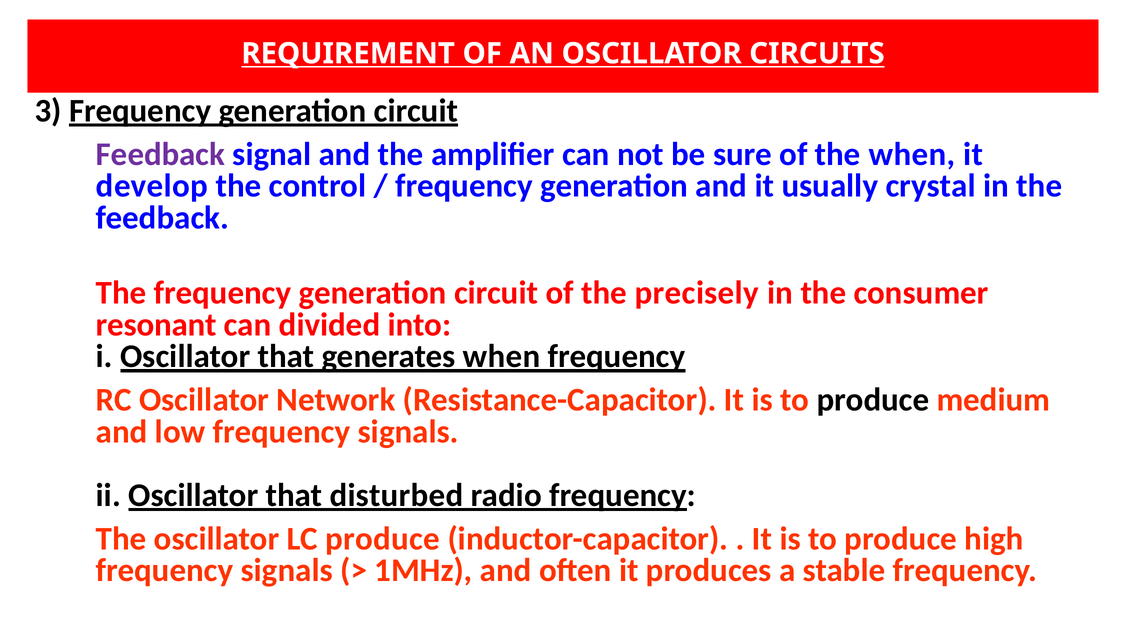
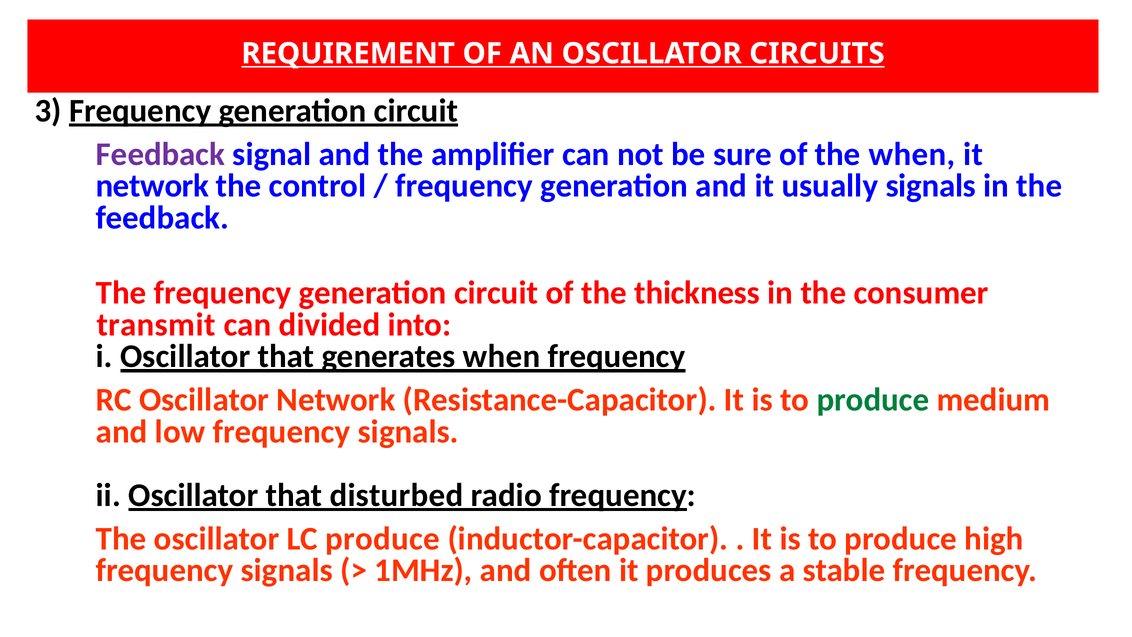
develop at (152, 186): develop -> network
usually crystal: crystal -> signals
precisely: precisely -> thickness
resonant: resonant -> transmit
produce at (873, 400) colour: black -> green
